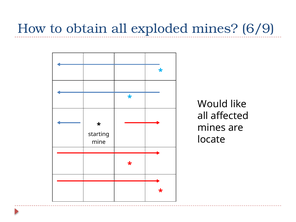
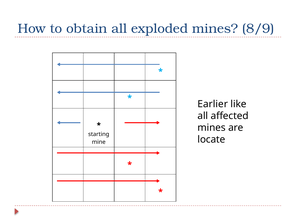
6/9: 6/9 -> 8/9
Would: Would -> Earlier
